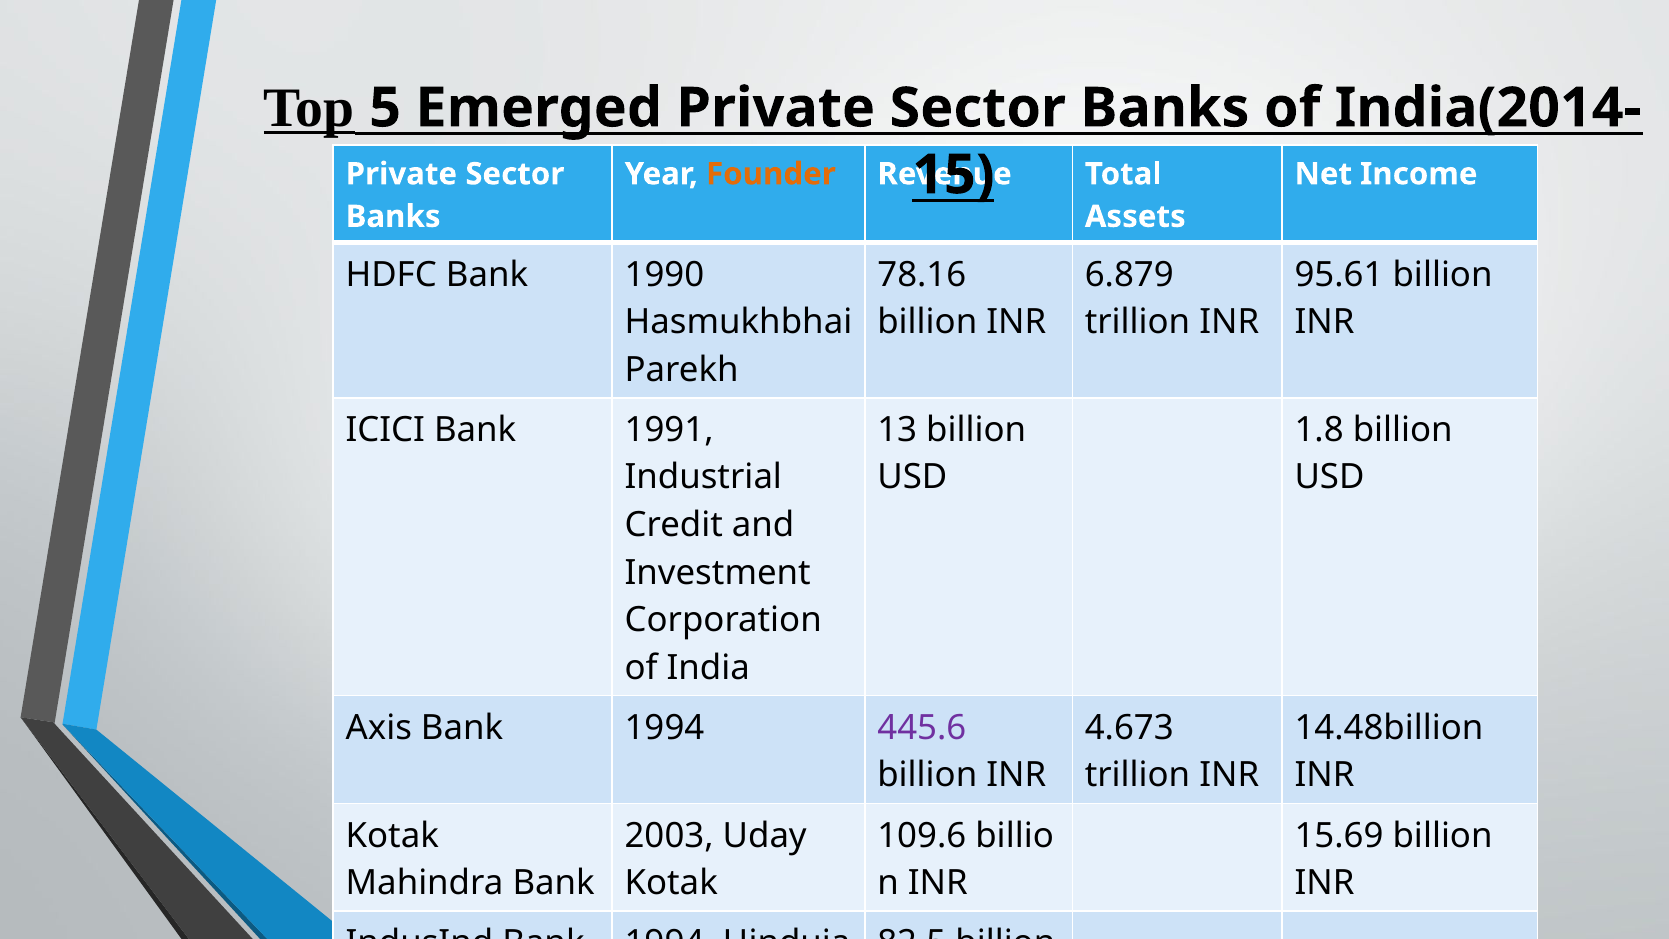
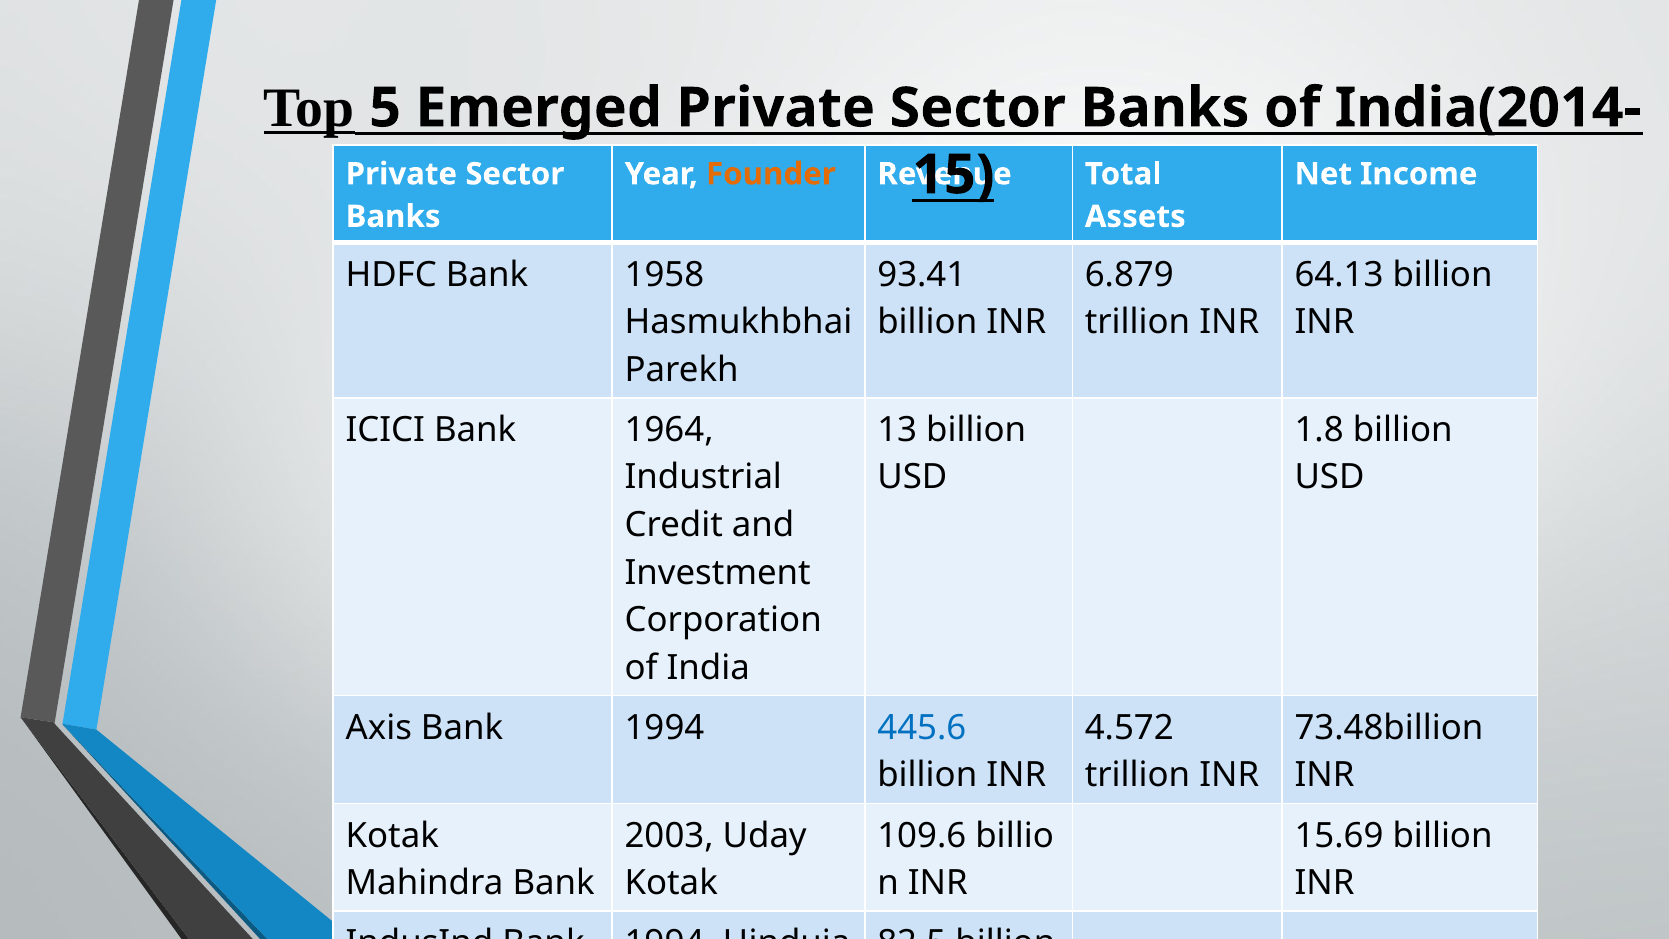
1990: 1990 -> 1958
78.16: 78.16 -> 93.41
95.61: 95.61 -> 64.13
1991: 1991 -> 1964
445.6 colour: purple -> blue
4.673: 4.673 -> 4.572
14.48billion: 14.48billion -> 73.48billion
